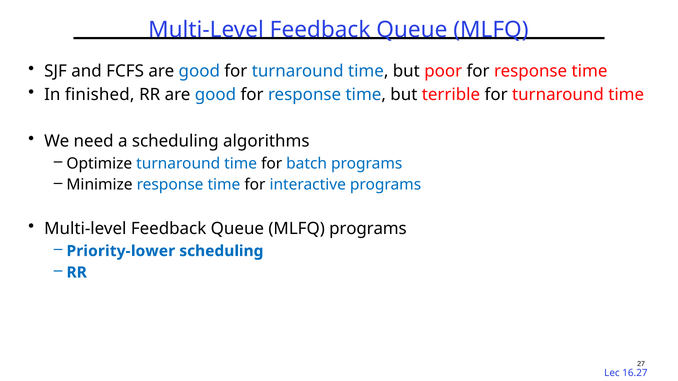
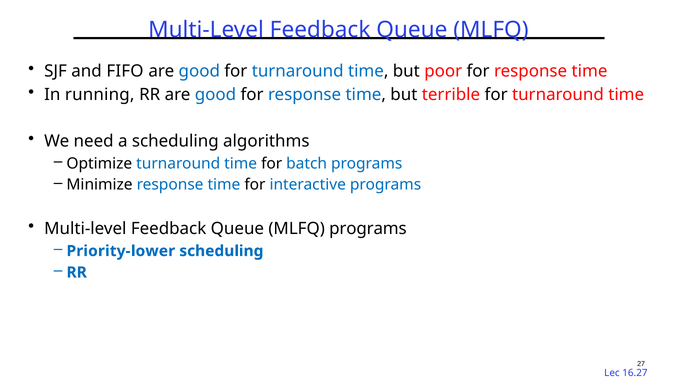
FCFS: FCFS -> FIFO
finished: finished -> running
